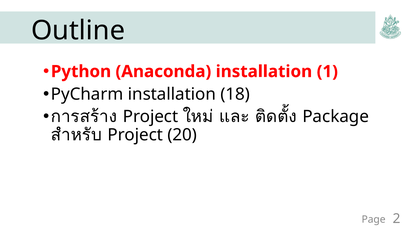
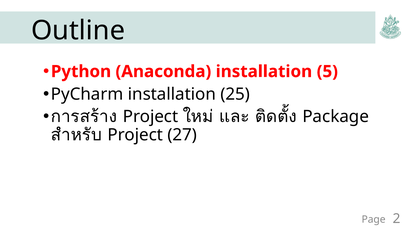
1: 1 -> 5
18: 18 -> 25
20: 20 -> 27
